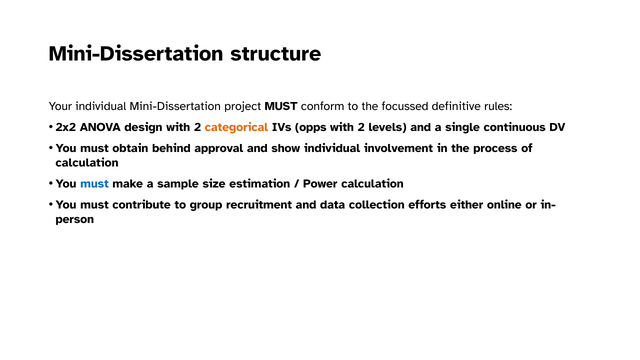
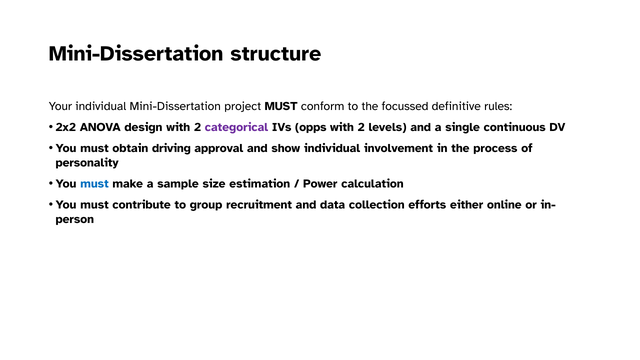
categorical colour: orange -> purple
behind: behind -> driving
calculation at (87, 163): calculation -> personality
